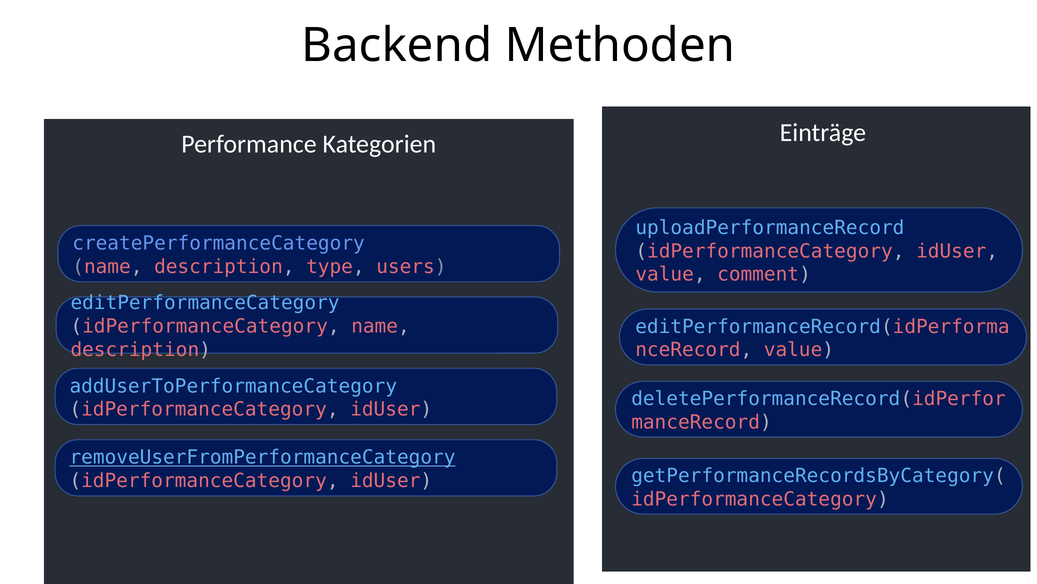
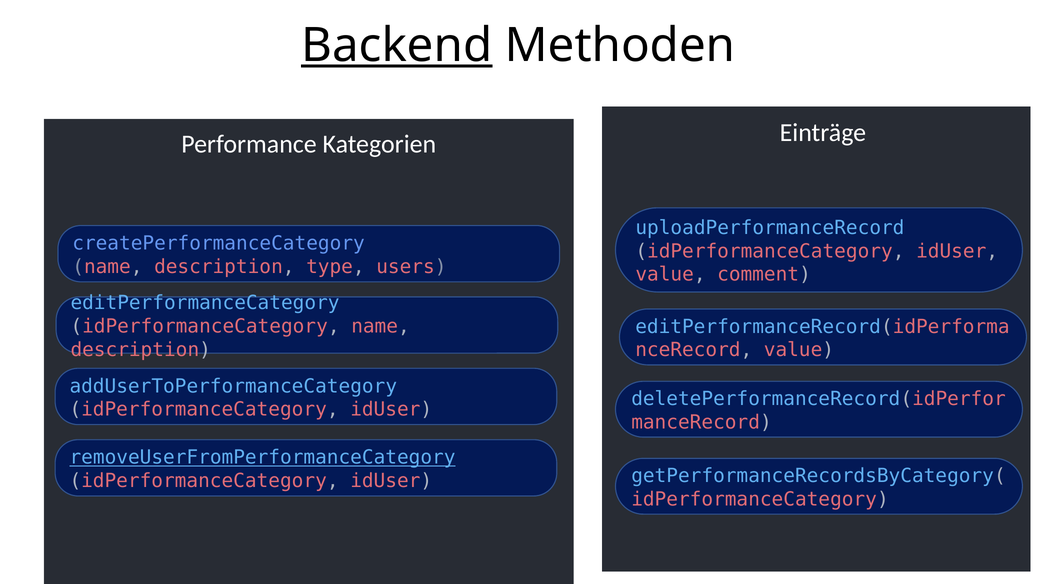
Backend underline: none -> present
